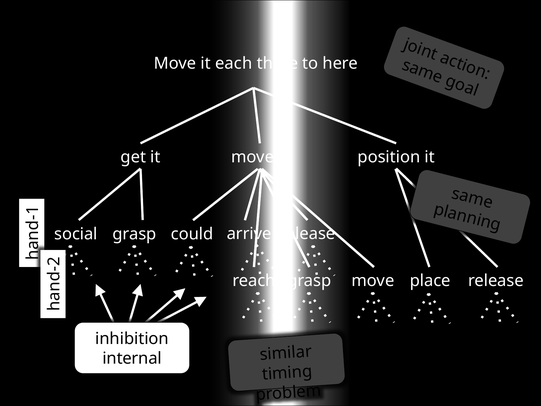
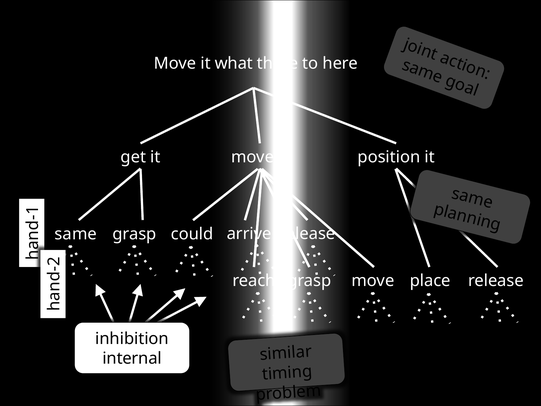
each: each -> what
social: social -> same
